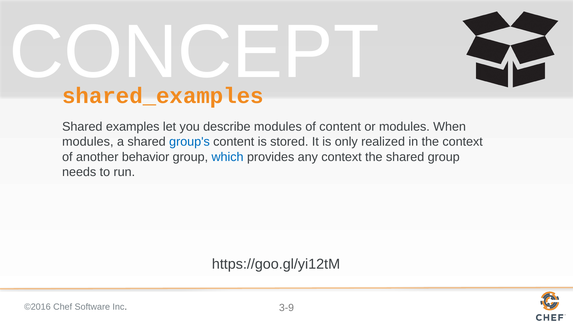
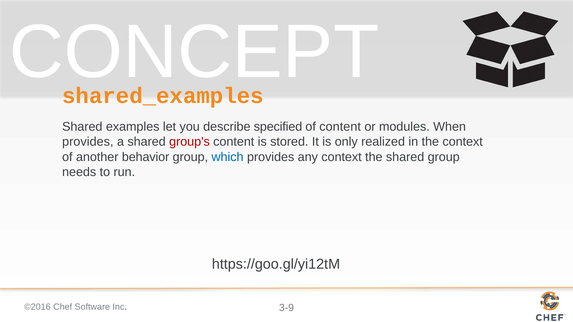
describe modules: modules -> specified
modules at (88, 142): modules -> provides
group's colour: blue -> red
